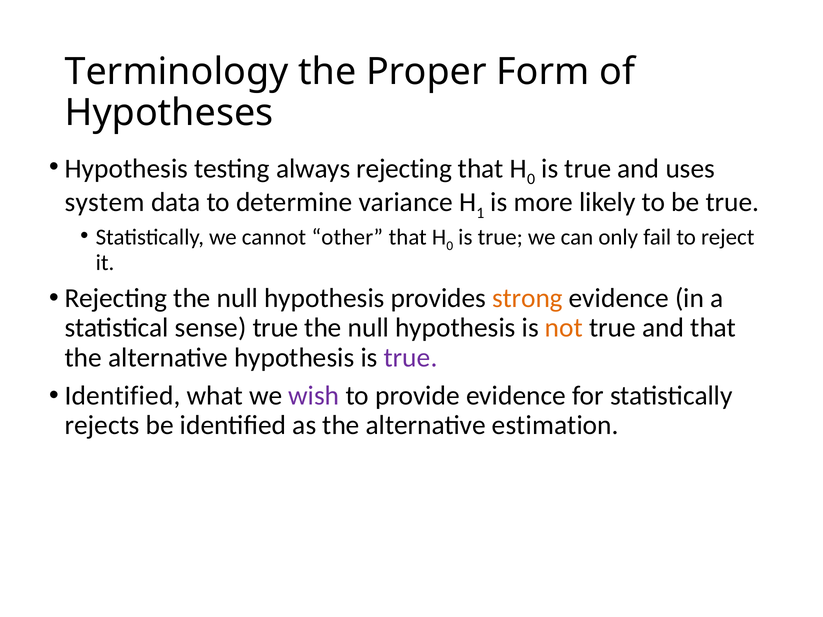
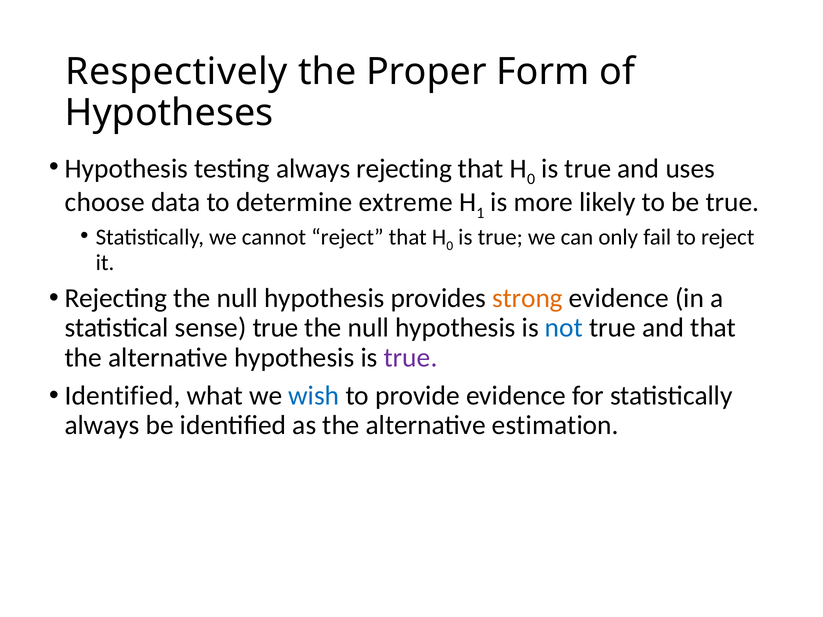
Terminology: Terminology -> Respectively
system: system -> choose
variance: variance -> extreme
cannot other: other -> reject
not colour: orange -> blue
wish colour: purple -> blue
rejects at (102, 425): rejects -> always
